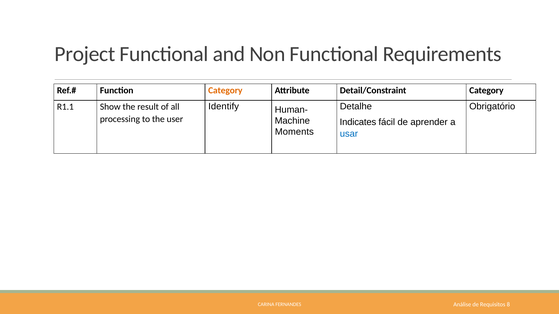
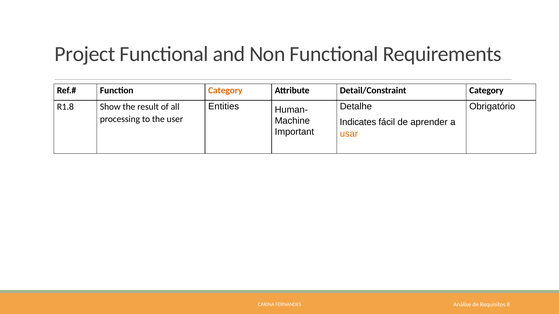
Identify: Identify -> Entities
R1.1: R1.1 -> R1.8
Moments: Moments -> Important
usar colour: blue -> orange
